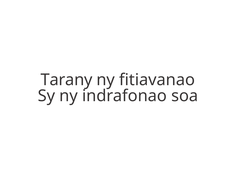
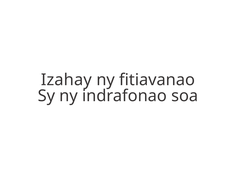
Tarany: Tarany -> Izahay
